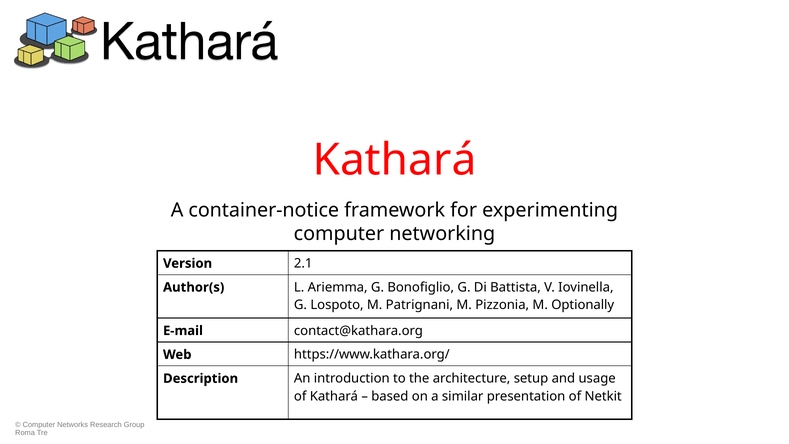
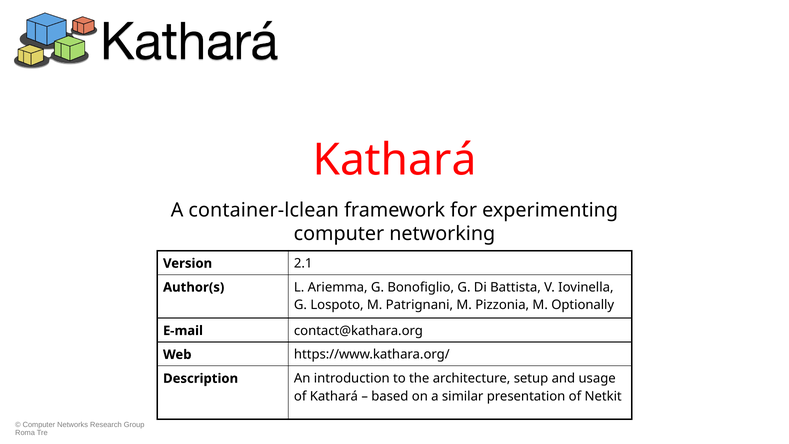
container-notice: container-notice -> container-lclean
